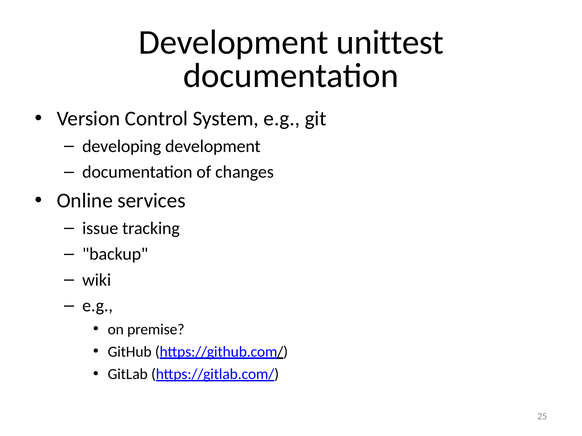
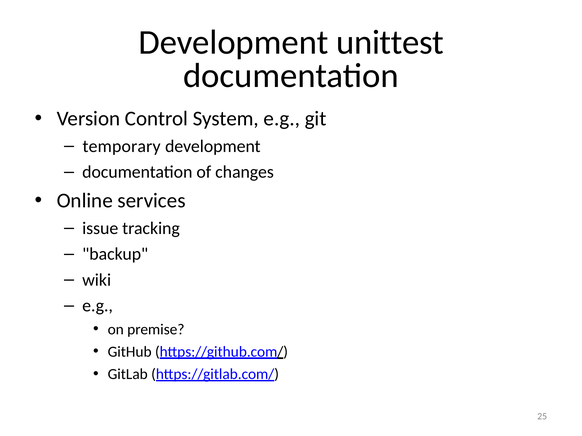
developing: developing -> temporary
